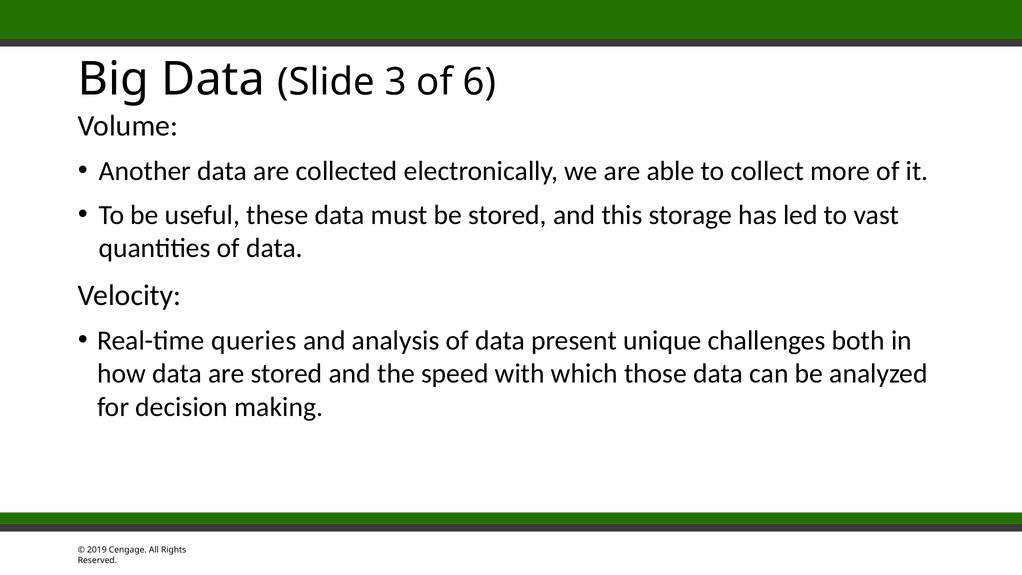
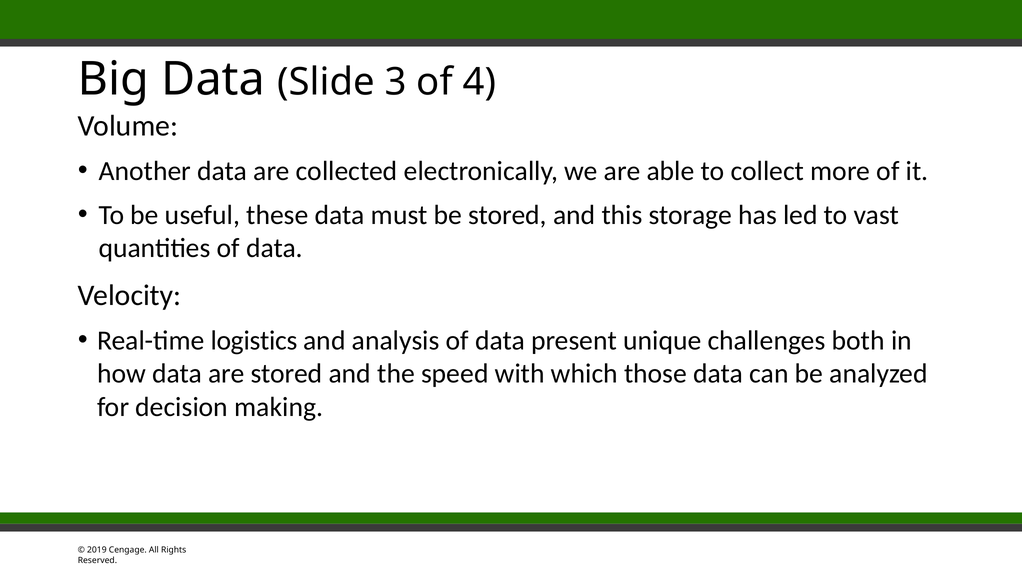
6: 6 -> 4
queries: queries -> logistics
